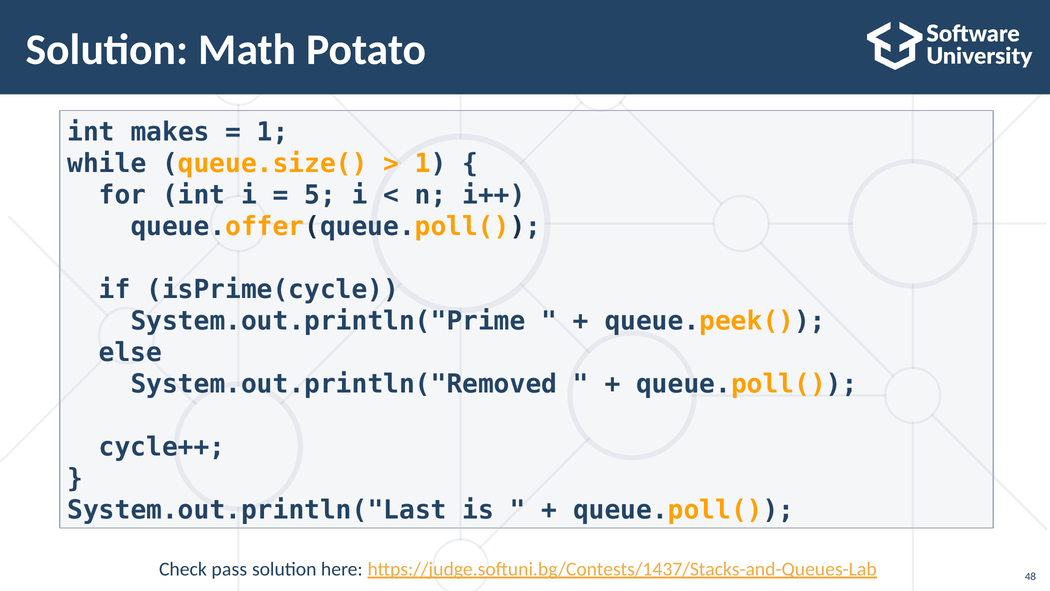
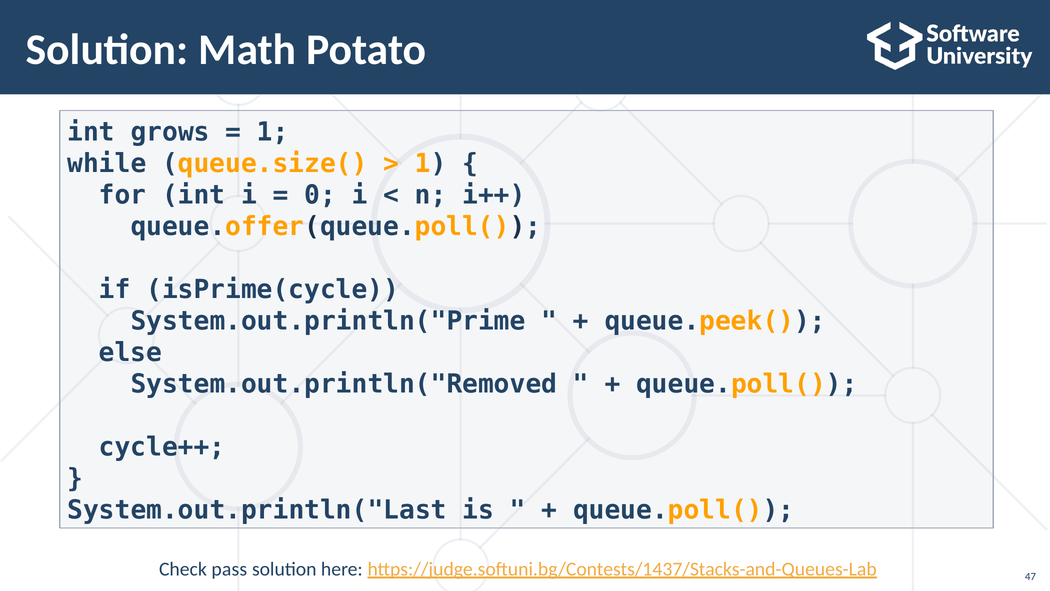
makes: makes -> grows
5: 5 -> 0
48: 48 -> 47
